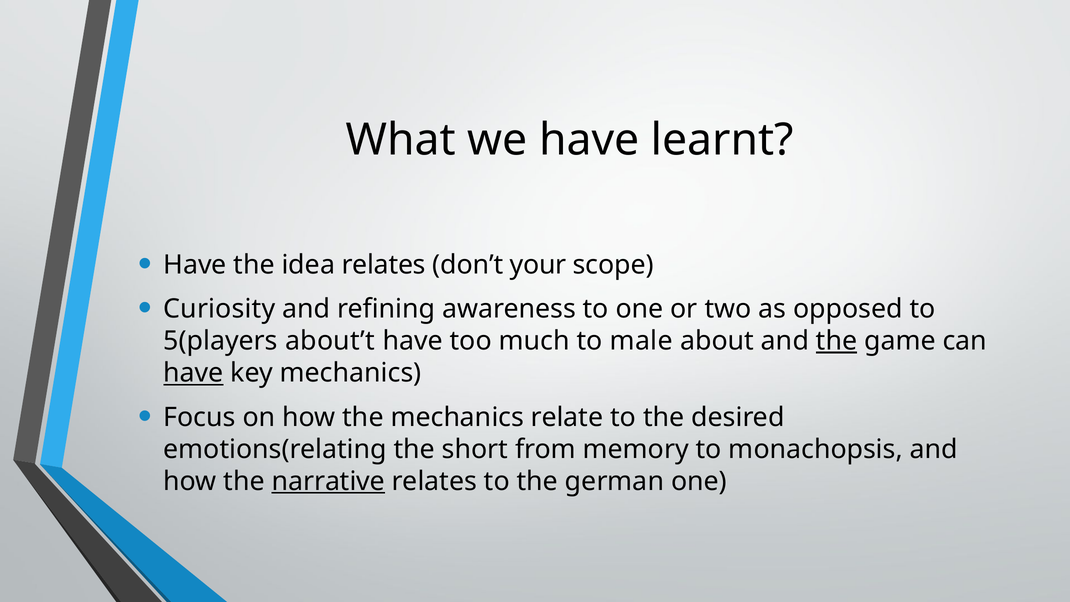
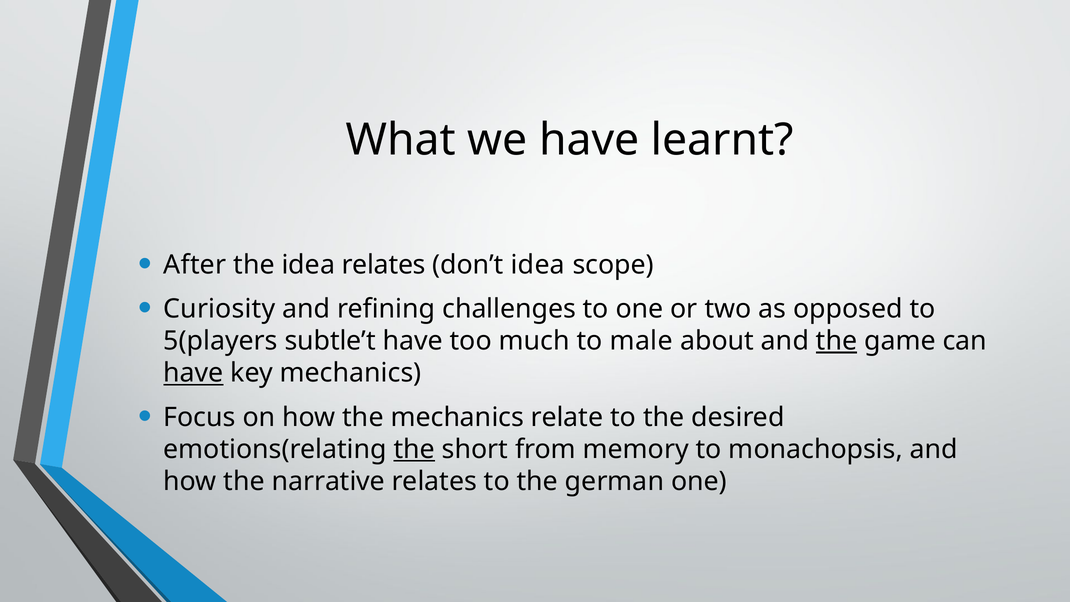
Have at (195, 265): Have -> After
don’t your: your -> idea
awareness: awareness -> challenges
about’t: about’t -> subtle’t
the at (414, 449) underline: none -> present
narrative underline: present -> none
